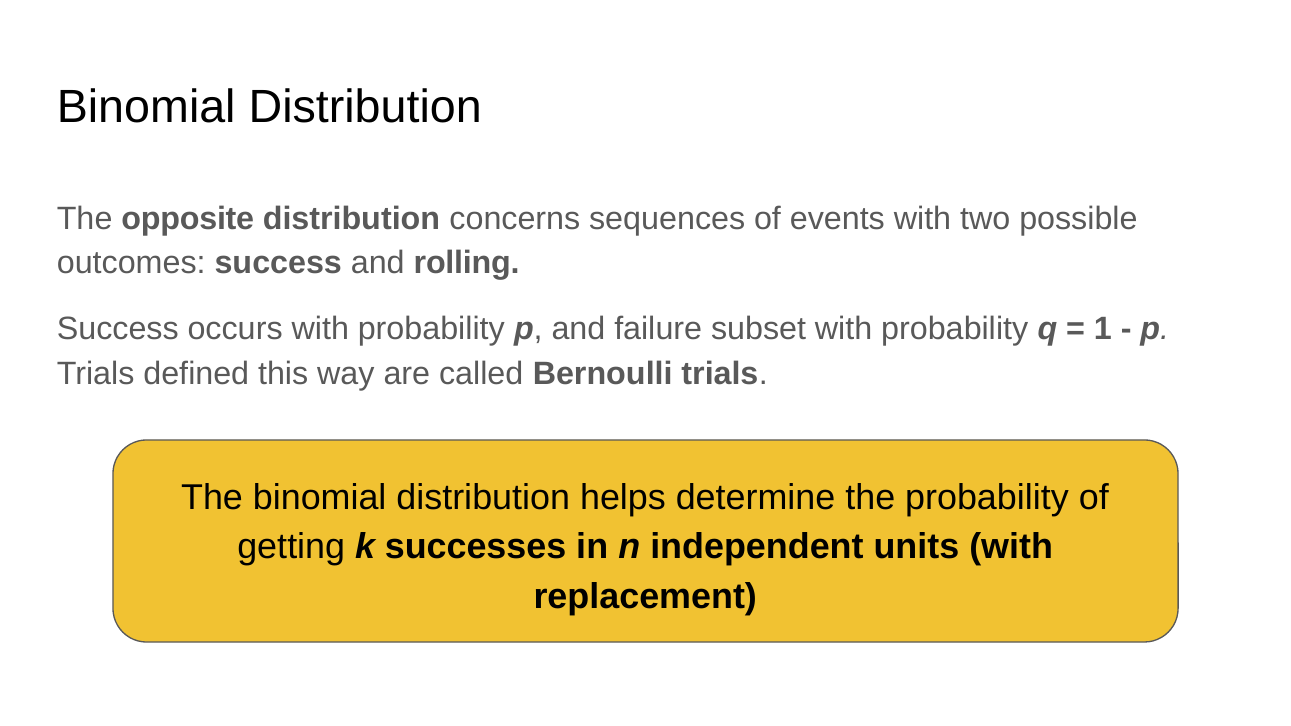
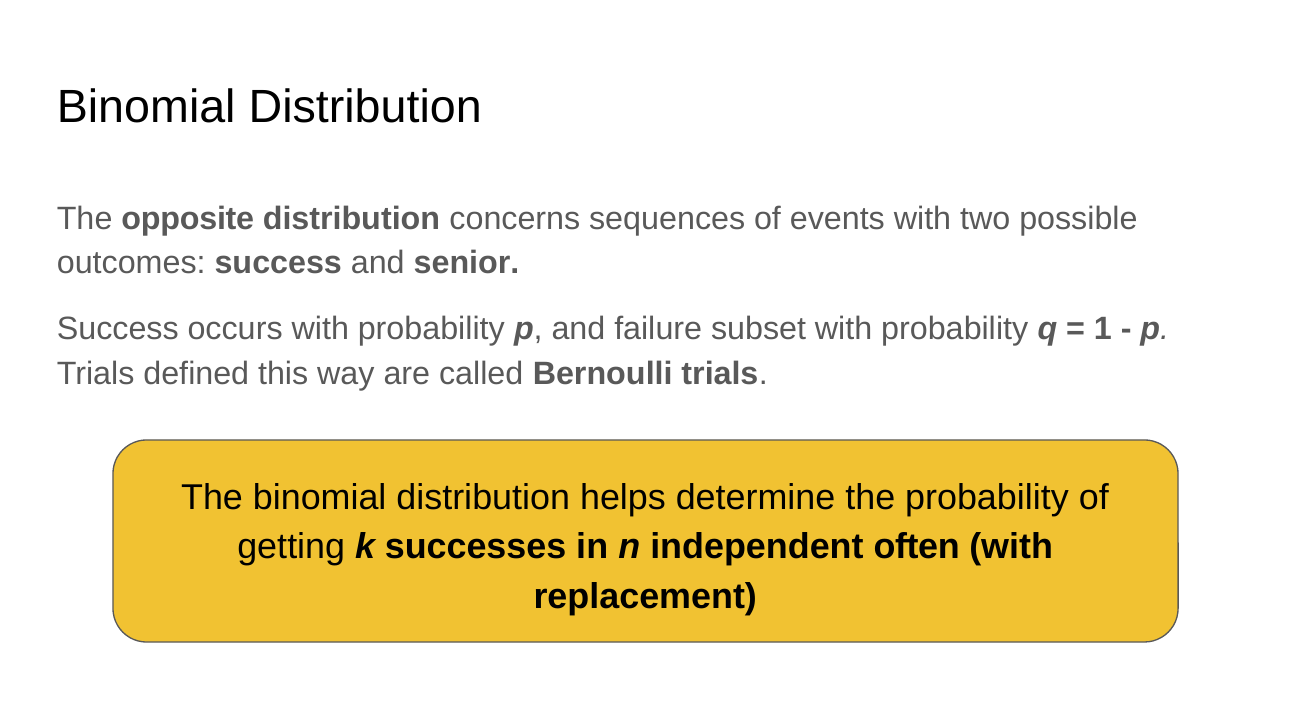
rolling: rolling -> senior
units: units -> often
